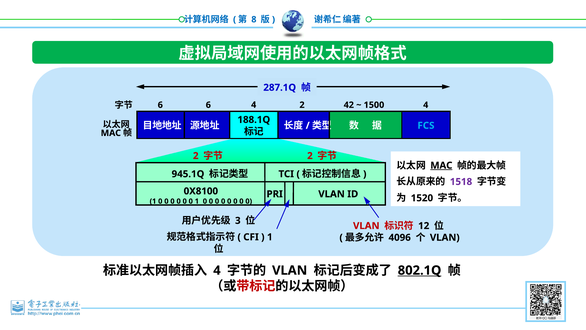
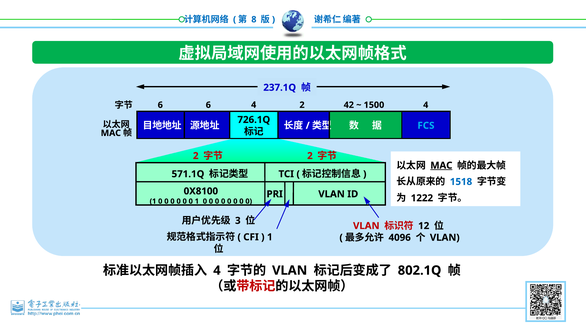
287.1Q: 287.1Q -> 237.1Q
188.1Q: 188.1Q -> 726.1Q
945.1Q: 945.1Q -> 571.1Q
1518 colour: purple -> blue
1520: 1520 -> 1222
802.1Q underline: present -> none
